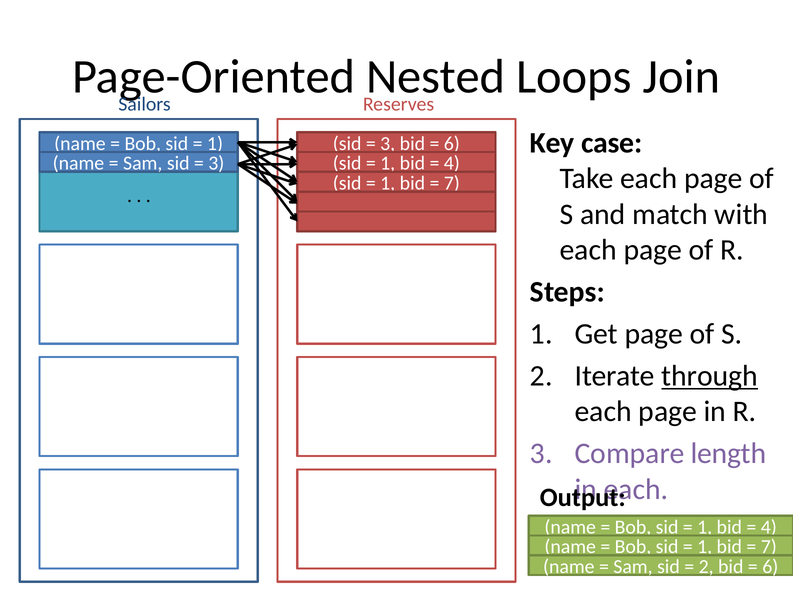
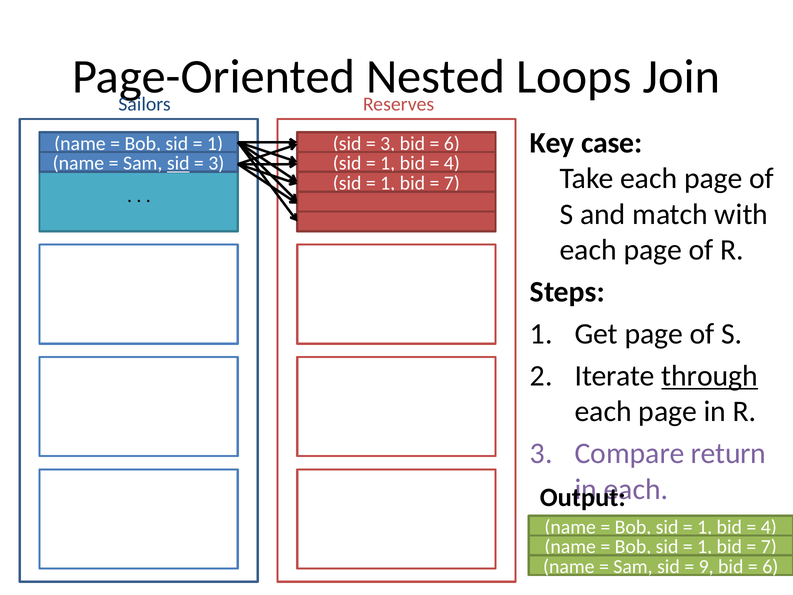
sid at (178, 163) underline: none -> present
length: length -> return
2 at (706, 566): 2 -> 9
